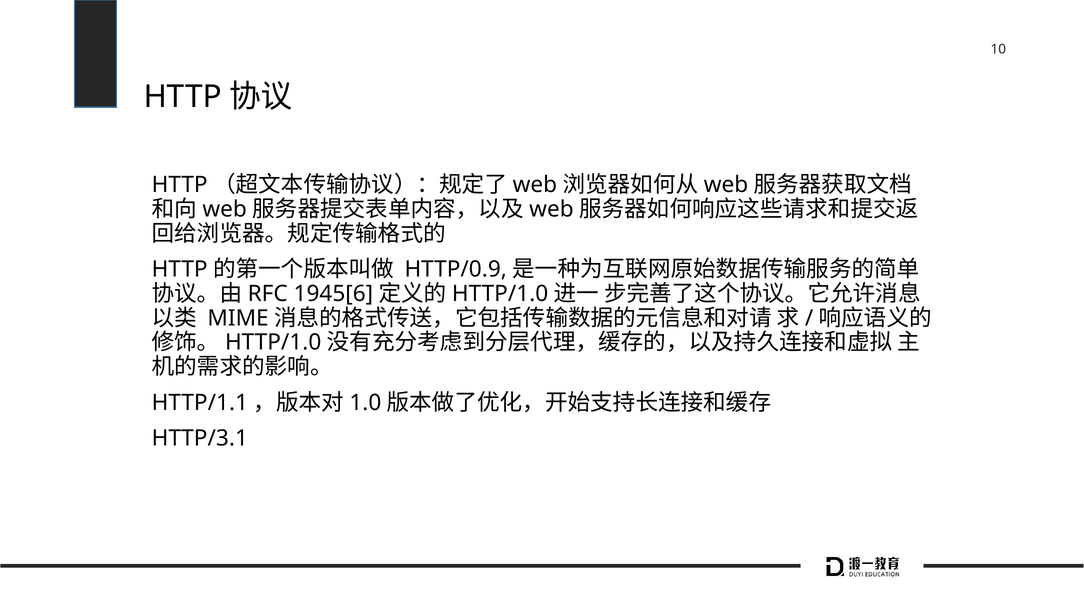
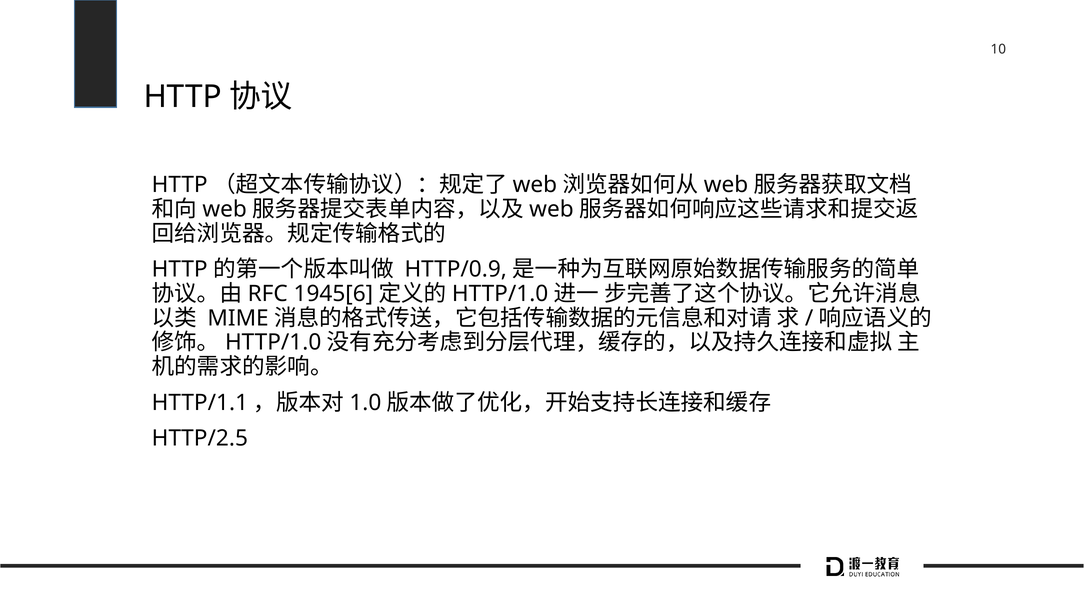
HTTP/3.1: HTTP/3.1 -> HTTP/2.5
